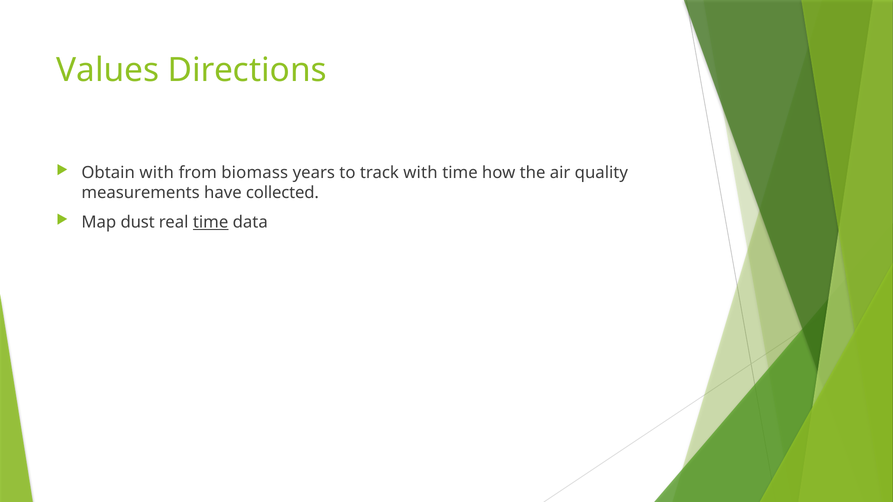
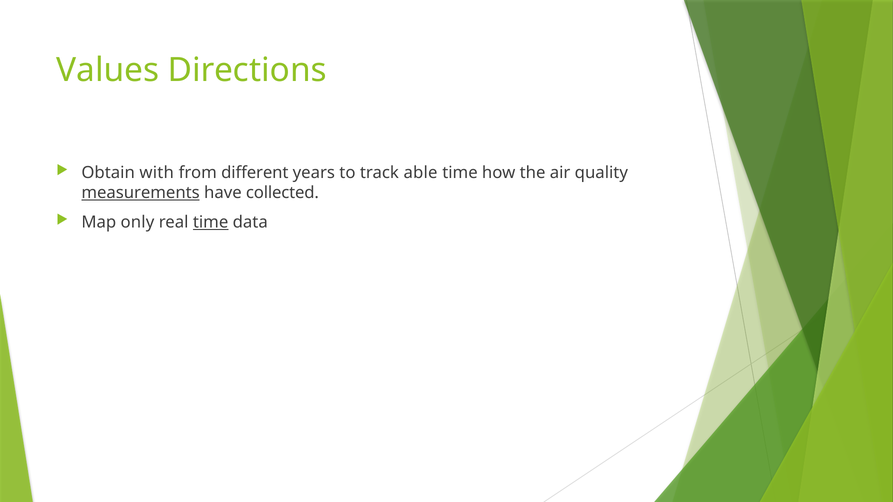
biomass: biomass -> different
track with: with -> able
measurements underline: none -> present
dust: dust -> only
